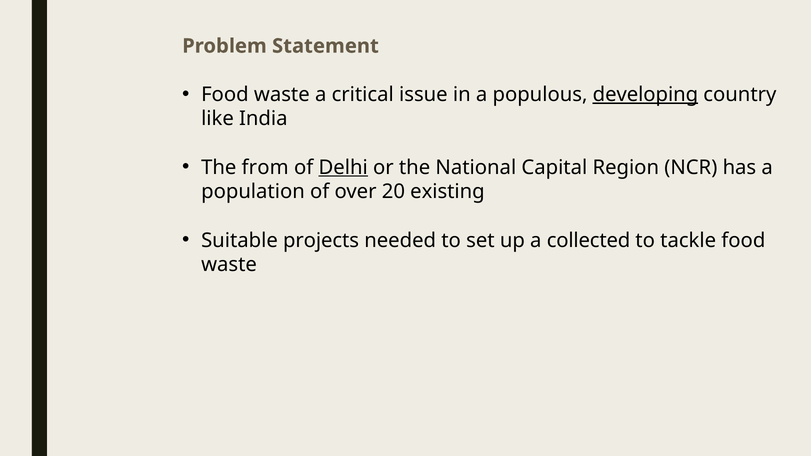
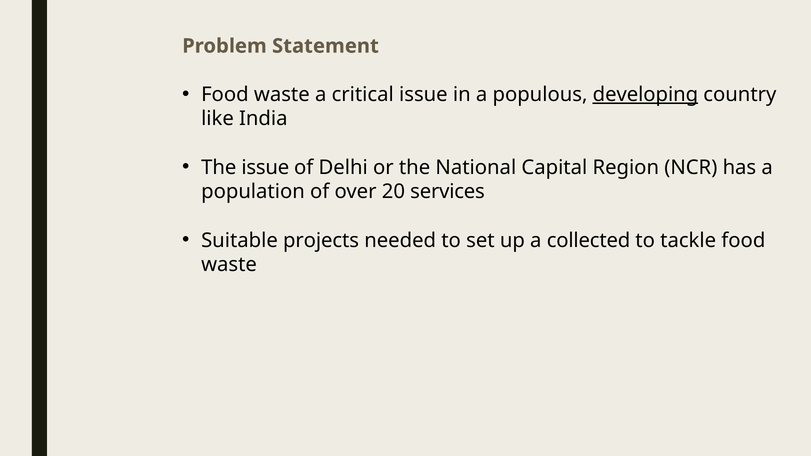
The from: from -> issue
Delhi underline: present -> none
existing: existing -> services
